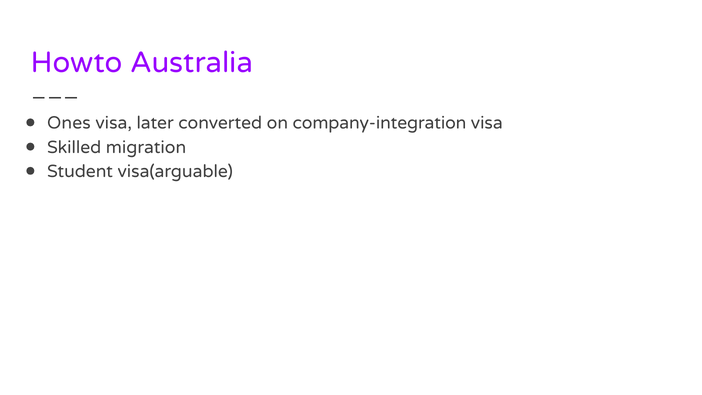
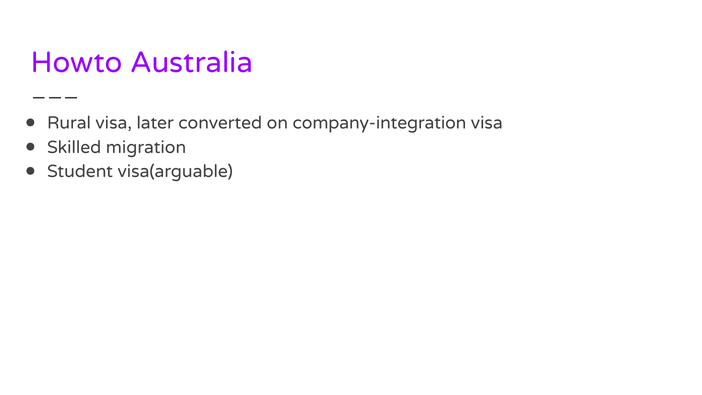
Ones: Ones -> Rural
